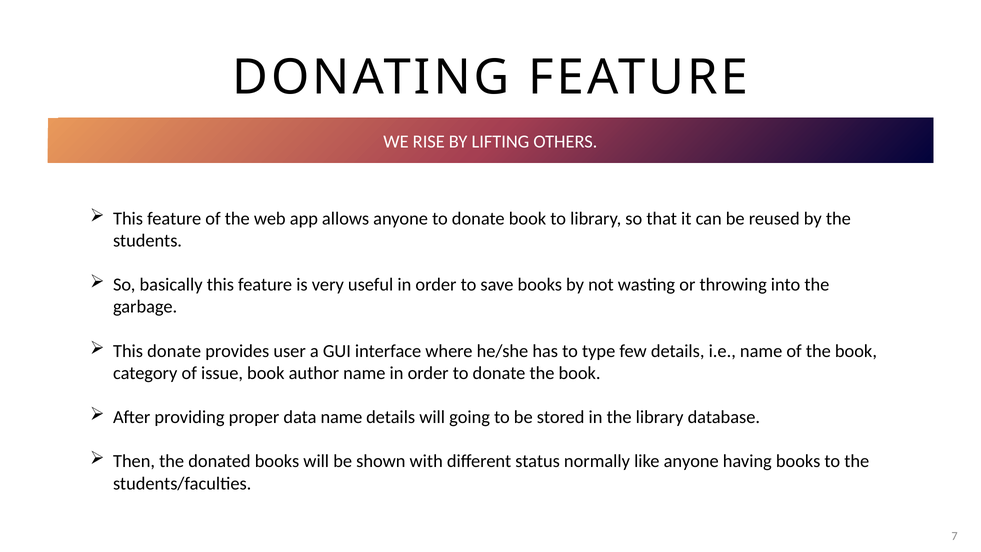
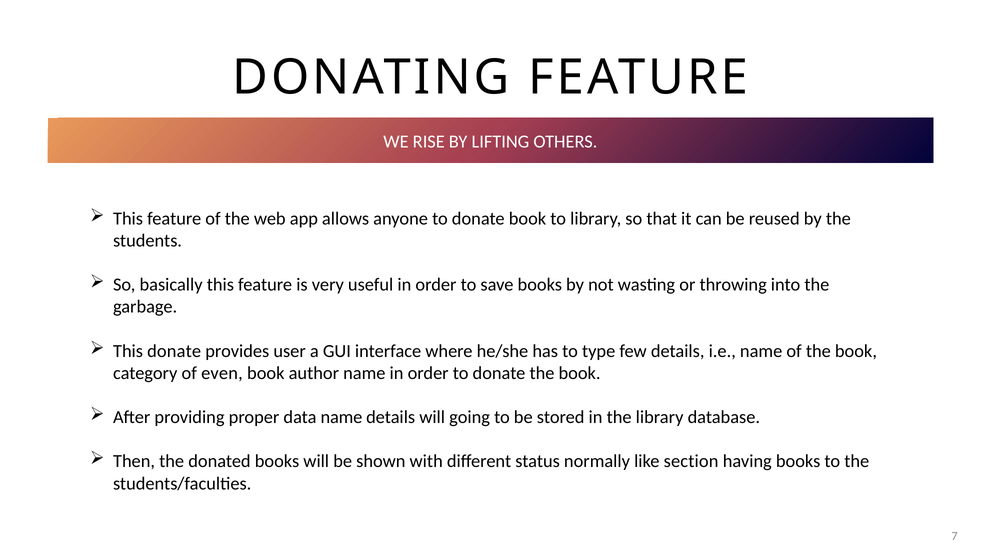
issue: issue -> even
like anyone: anyone -> section
